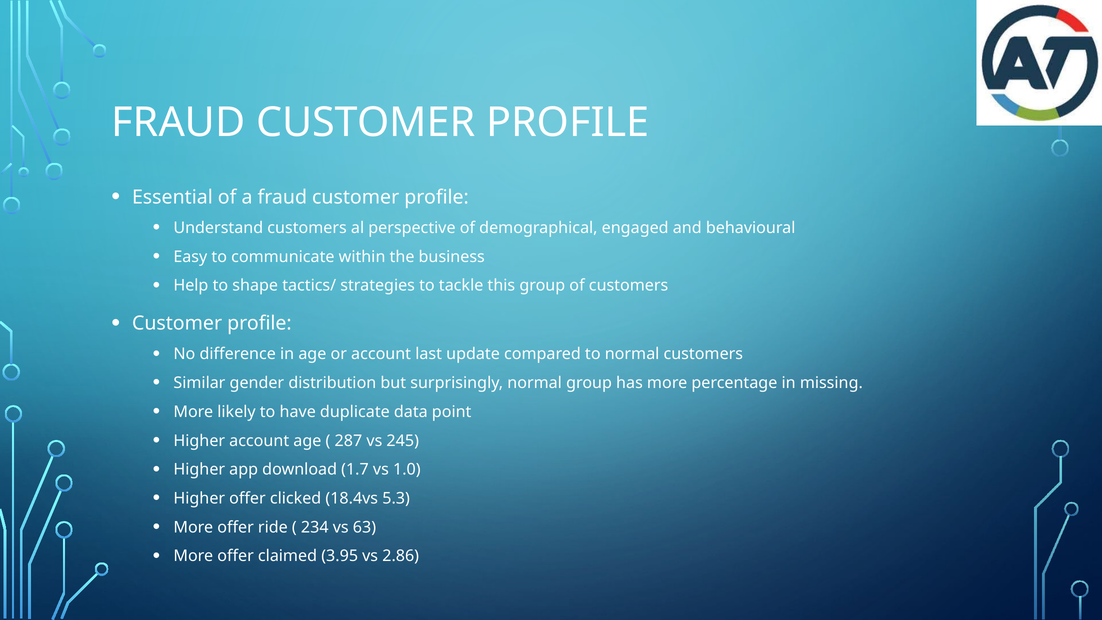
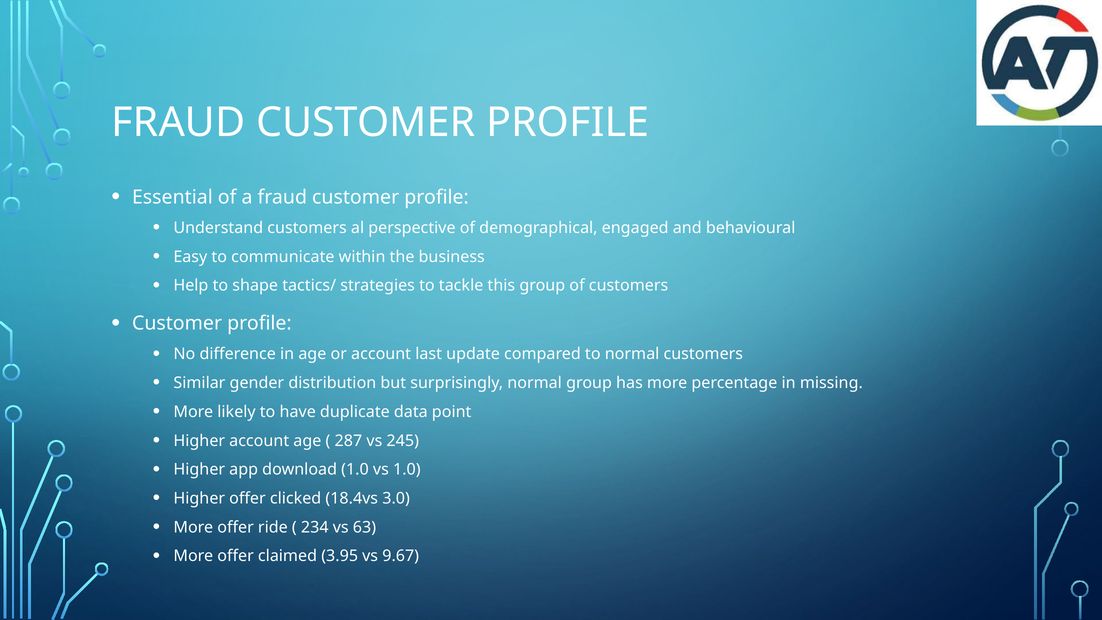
download 1.7: 1.7 -> 1.0
5.3: 5.3 -> 3.0
2.86: 2.86 -> 9.67
